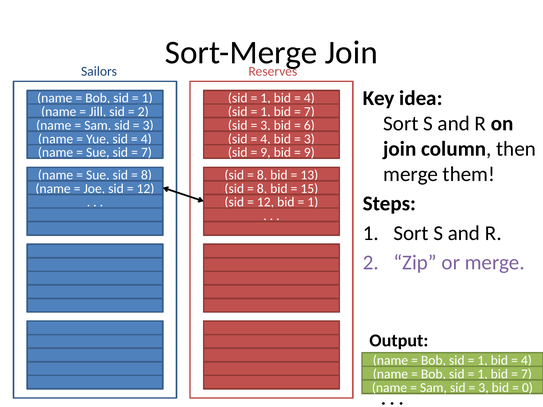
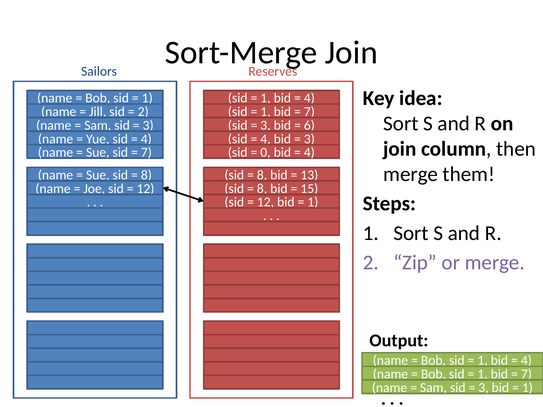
9 at (265, 153): 9 -> 0
9 at (309, 153): 9 -> 4
0 at (527, 388): 0 -> 1
